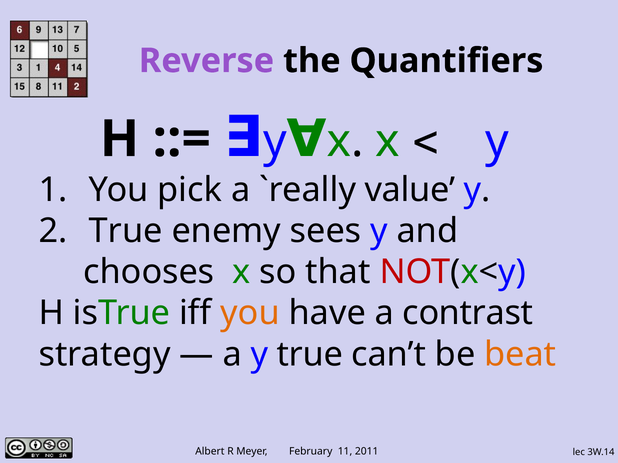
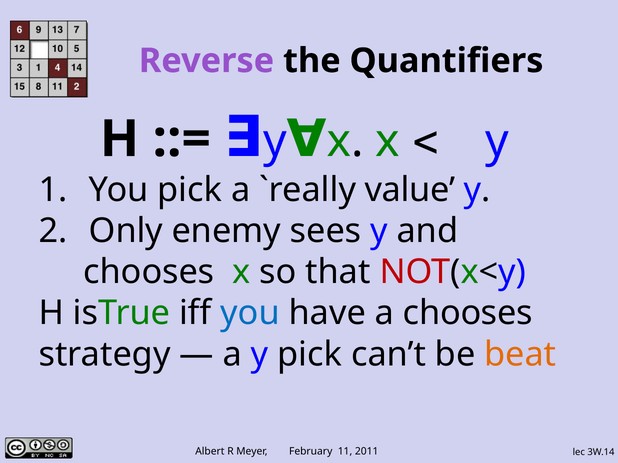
True at (126, 231): True -> Only
you at (250, 313) colour: orange -> blue
a contrast: contrast -> chooses
y true: true -> pick
